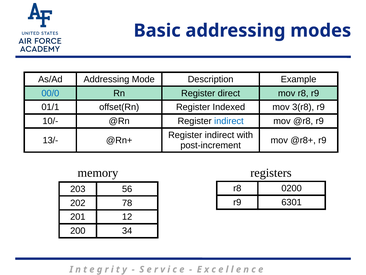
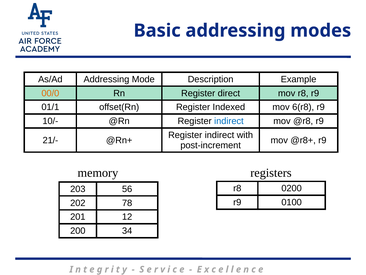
00/0 colour: blue -> orange
3(r8: 3(r8 -> 6(r8
13/-: 13/- -> 21/-
6301: 6301 -> 0100
